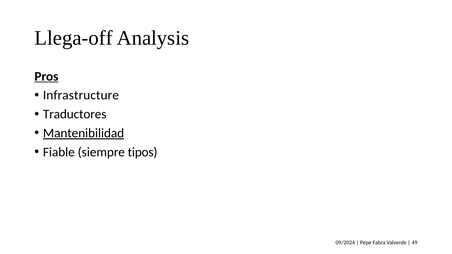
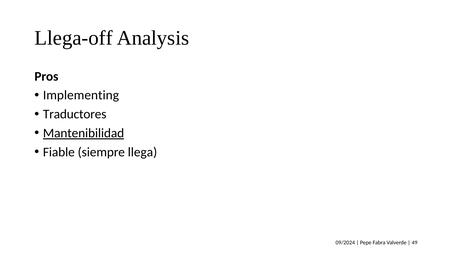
Pros underline: present -> none
Infrastructure: Infrastructure -> Implementing
tipos: tipos -> llega
